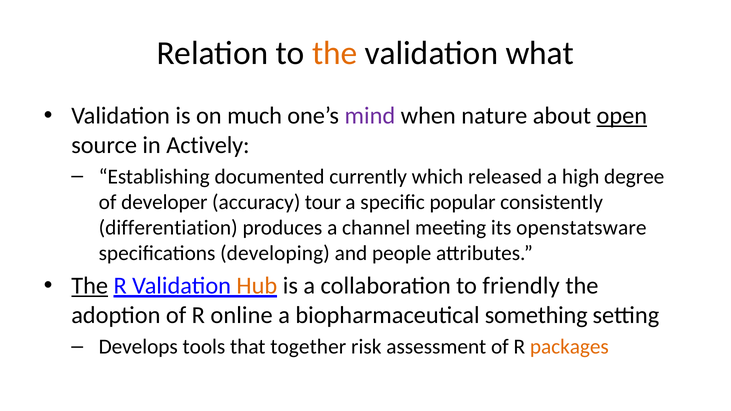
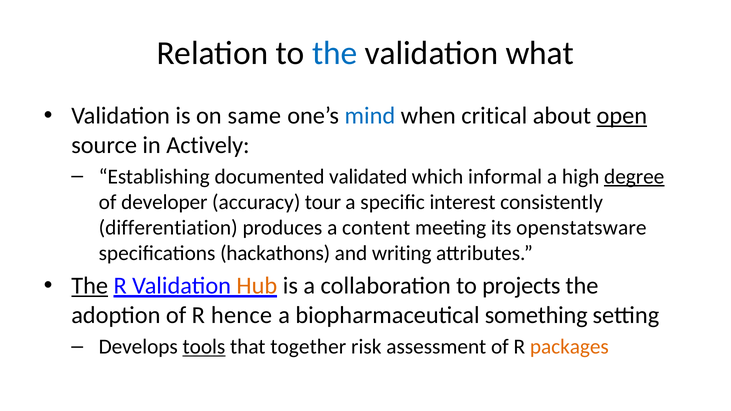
the at (335, 53) colour: orange -> blue
much: much -> same
mind colour: purple -> blue
nature: nature -> critical
currently: currently -> validated
released: released -> informal
degree underline: none -> present
popular: popular -> interest
channel: channel -> content
developing: developing -> hackathons
people: people -> writing
friendly: friendly -> projects
online: online -> hence
tools underline: none -> present
